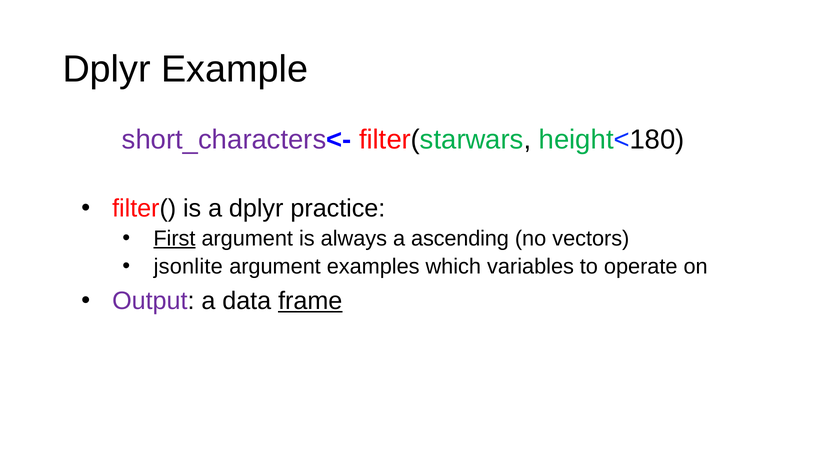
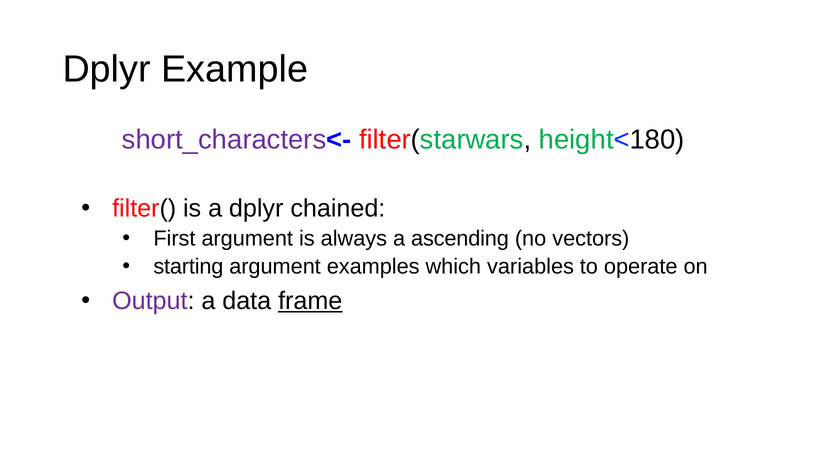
practice: practice -> chained
First underline: present -> none
jsonlite: jsonlite -> starting
